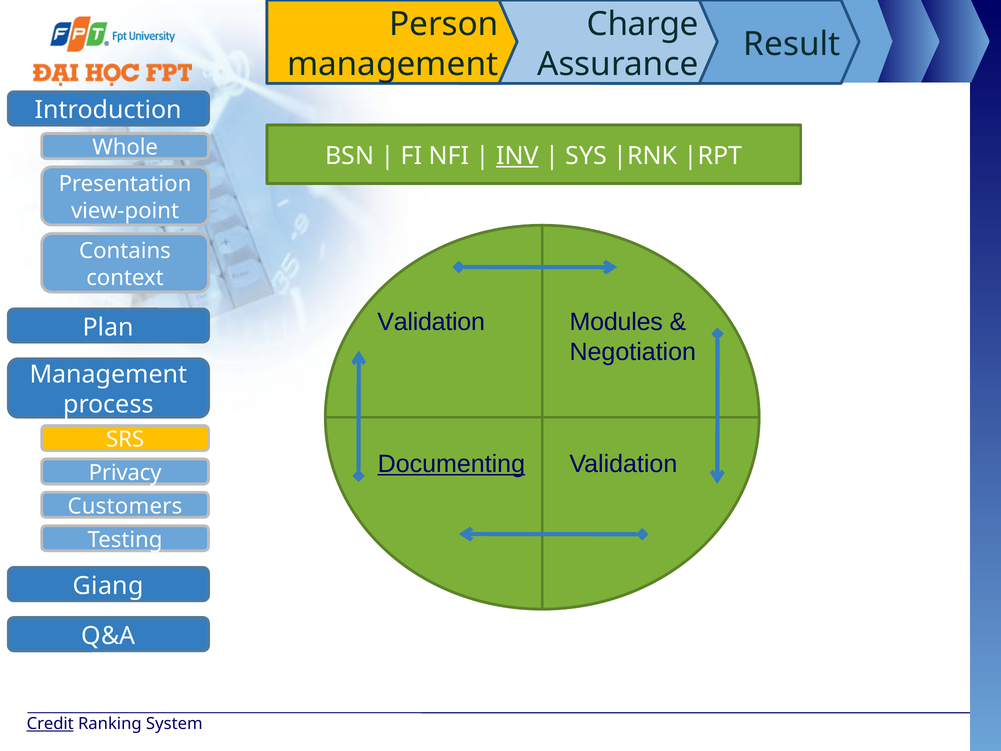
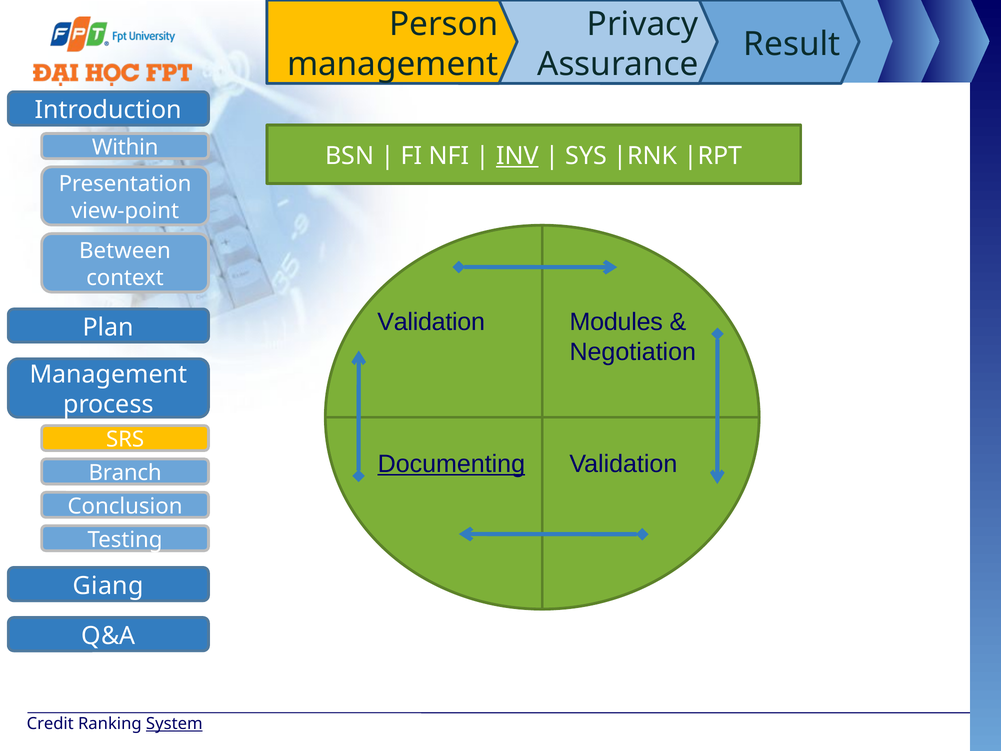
Charge: Charge -> Privacy
Whole: Whole -> Within
Contains: Contains -> Between
Privacy: Privacy -> Branch
Customers: Customers -> Conclusion
Credit underline: present -> none
System underline: none -> present
